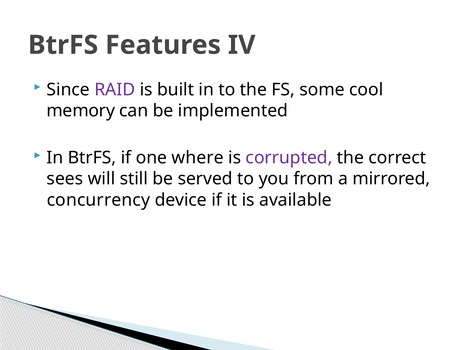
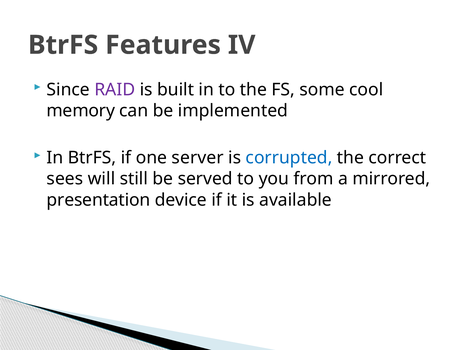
where: where -> server
corrupted colour: purple -> blue
concurrency: concurrency -> presentation
